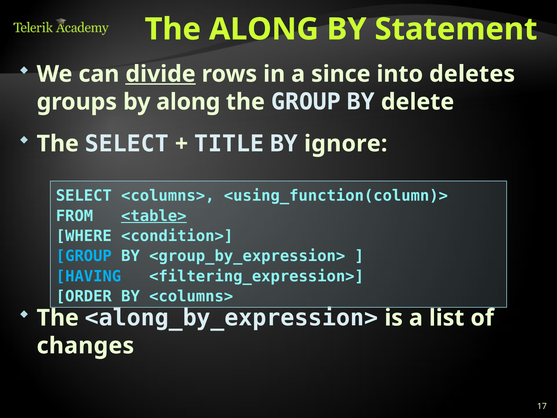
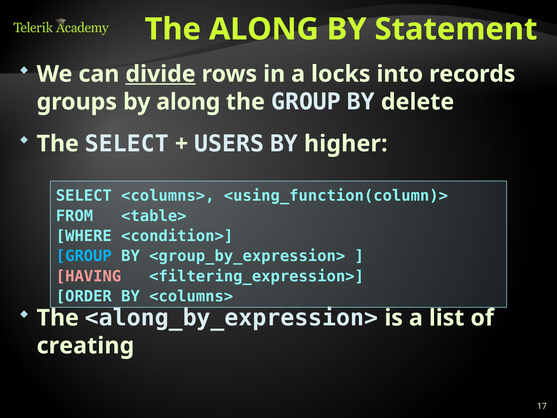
since: since -> locks
deletes: deletes -> records
TITLE: TITLE -> USERS
ignore: ignore -> higher
<table> underline: present -> none
HAVING colour: light blue -> pink
changes: changes -> creating
